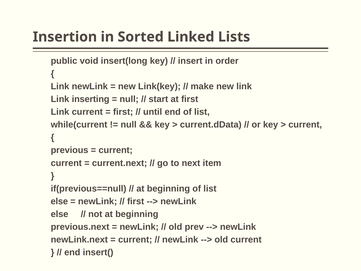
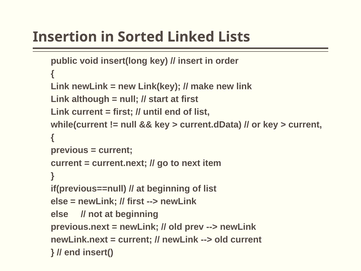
inserting: inserting -> although
